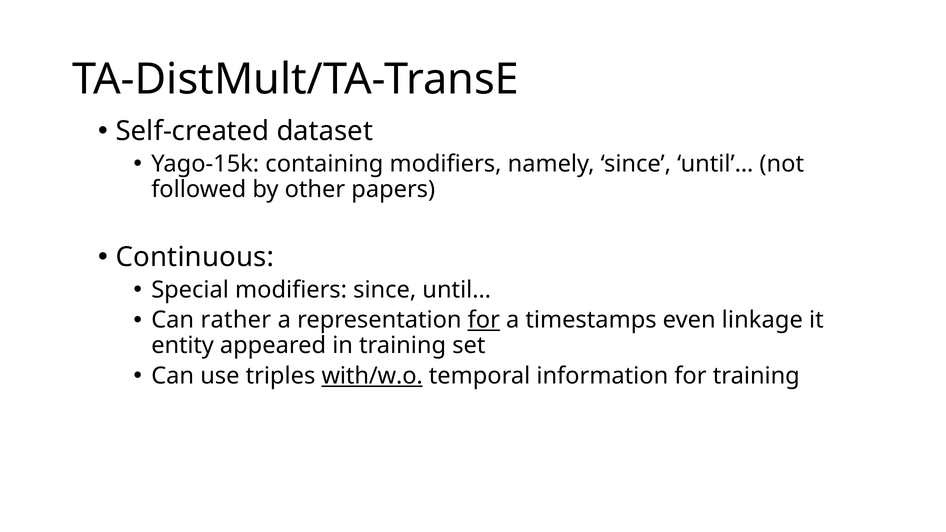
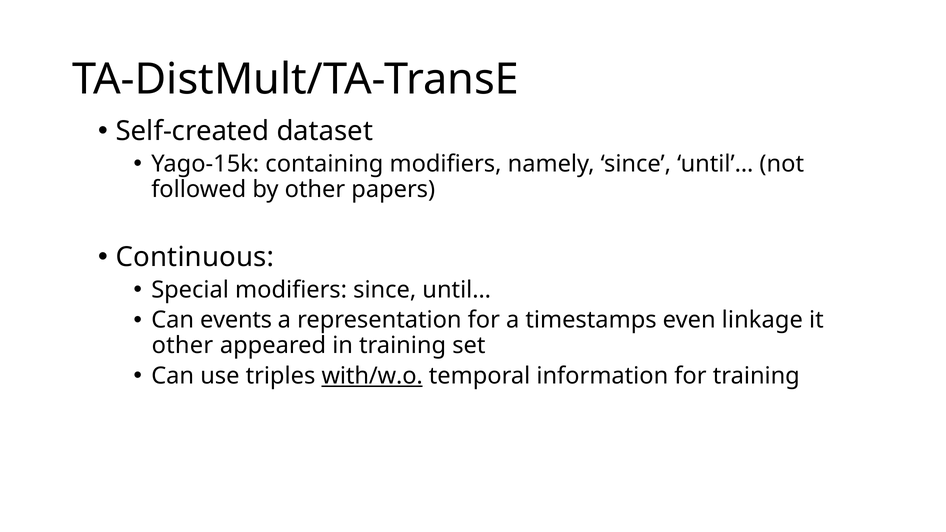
rather: rather -> events
for at (484, 320) underline: present -> none
entity at (183, 346): entity -> other
